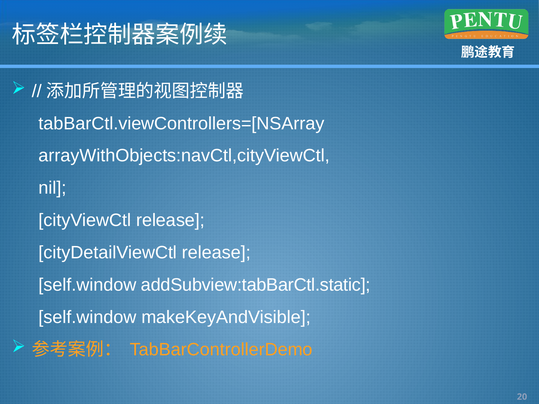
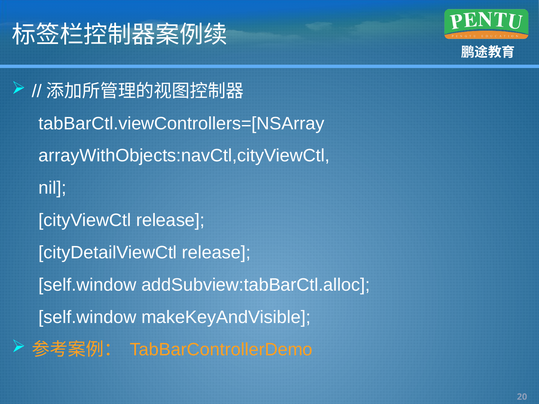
addSubview:tabBarCtl.static: addSubview:tabBarCtl.static -> addSubview:tabBarCtl.alloc
